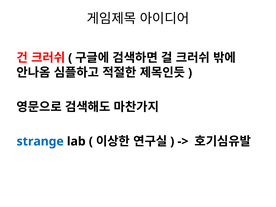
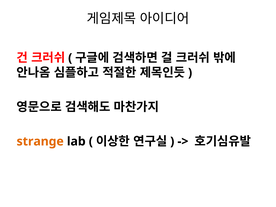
strange colour: blue -> orange
